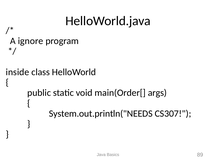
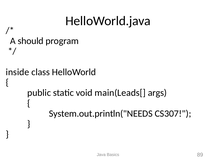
ignore: ignore -> should
main(Order[: main(Order[ -> main(Leads[
